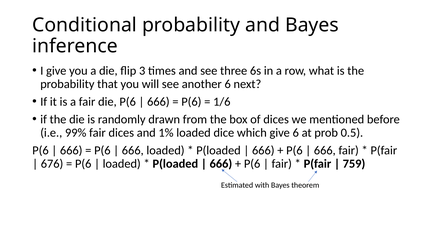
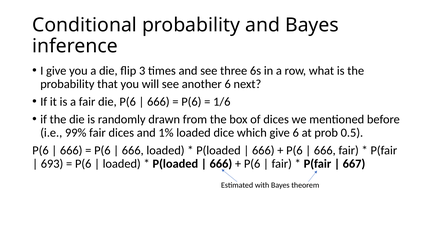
676: 676 -> 693
759: 759 -> 667
